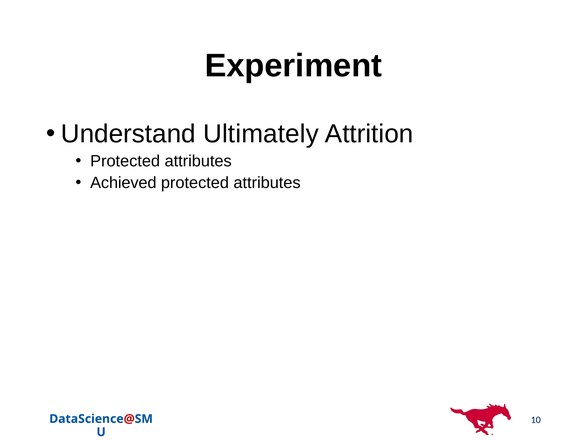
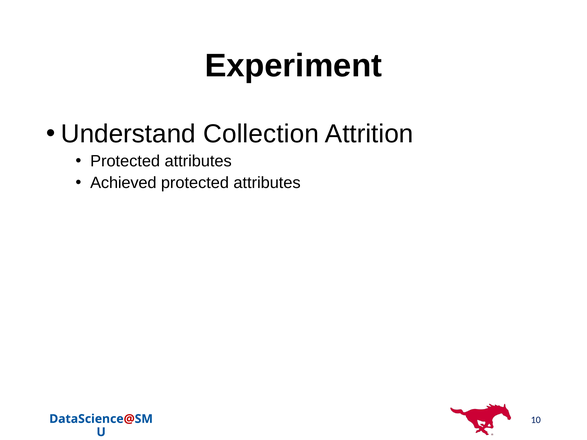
Ultimately: Ultimately -> Collection
